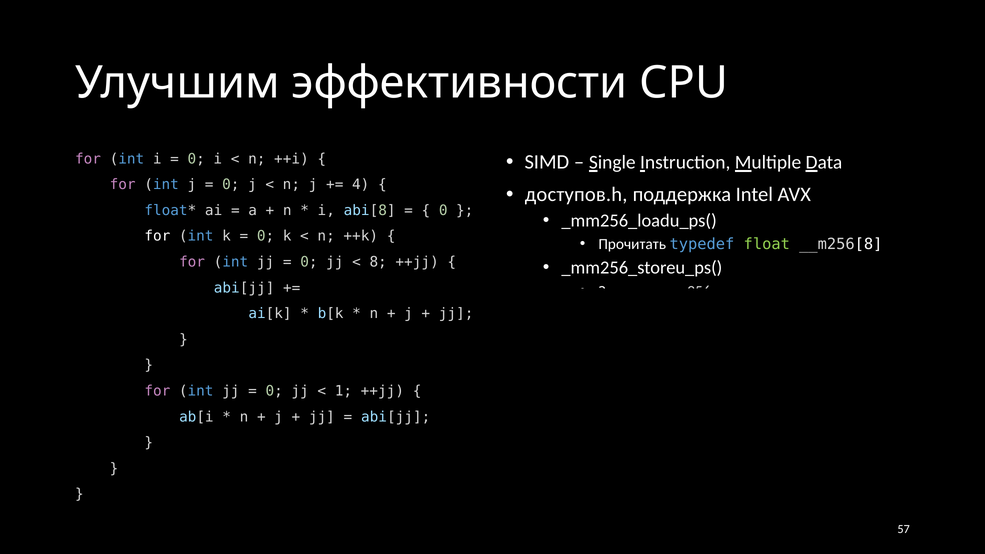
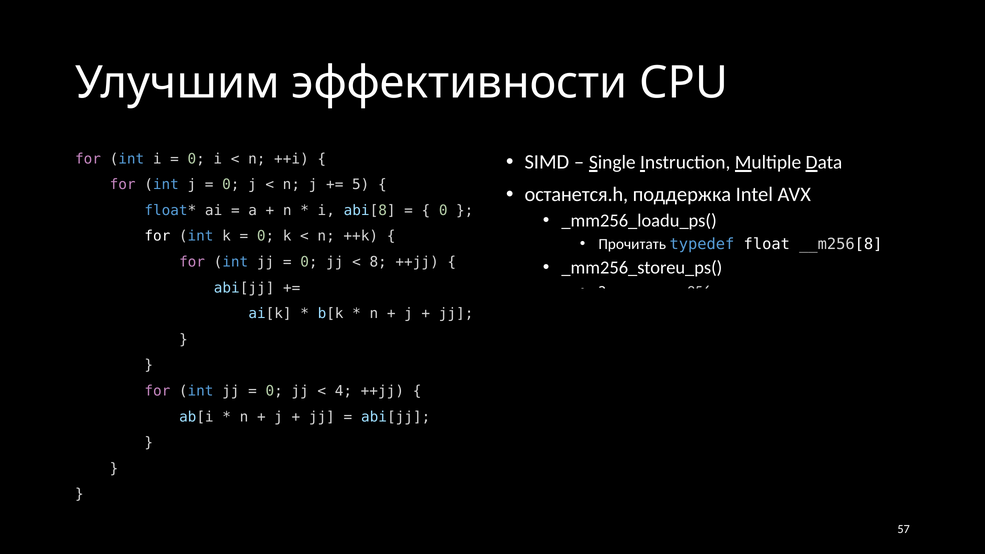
4: 4 -> 5
доступов.h: доступов.h -> останется.h
float colour: light green -> white
1: 1 -> 4
